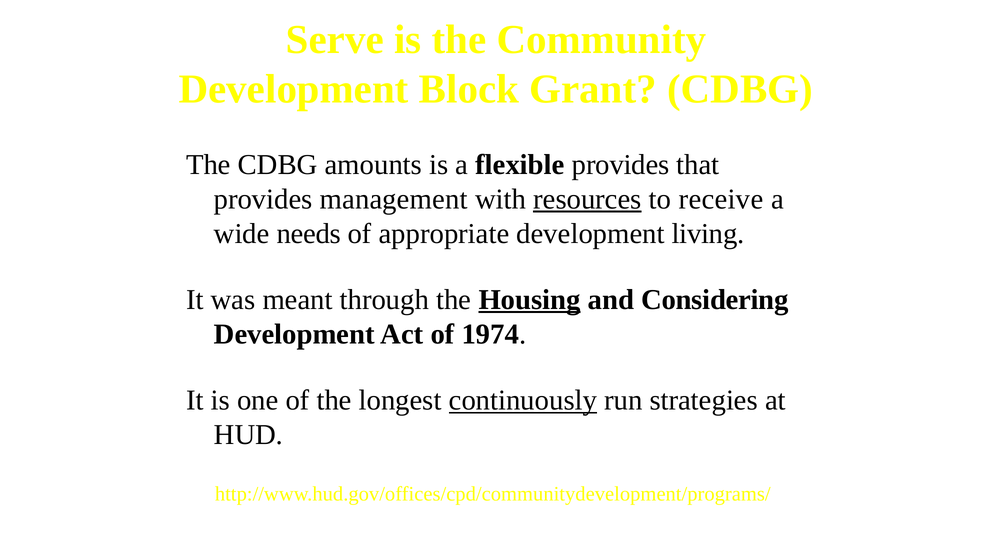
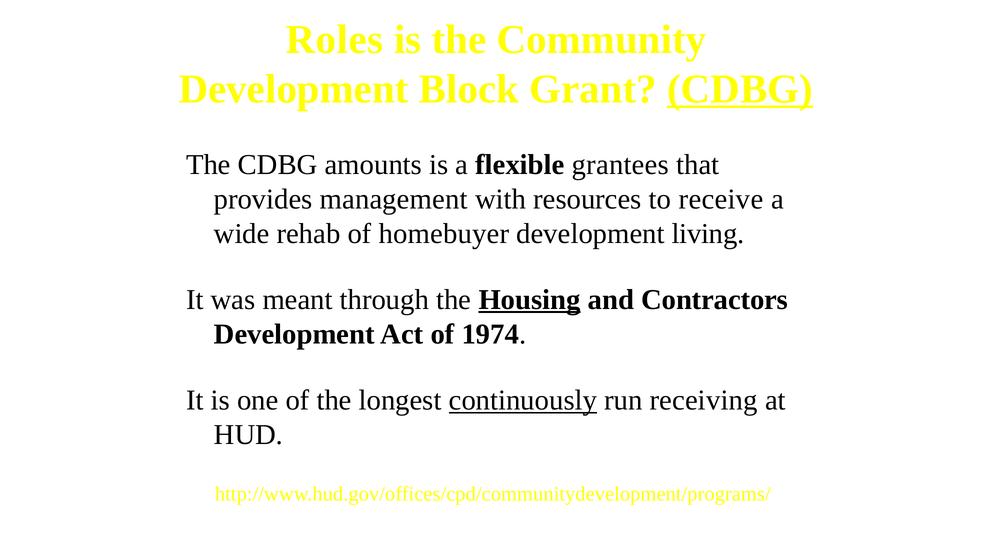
Serve: Serve -> Roles
CDBG at (740, 89) underline: none -> present
flexible provides: provides -> grantees
resources underline: present -> none
needs: needs -> rehab
appropriate: appropriate -> homebuyer
Considering: Considering -> Contractors
strategies: strategies -> receiving
